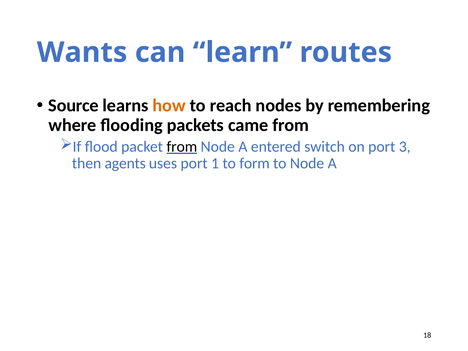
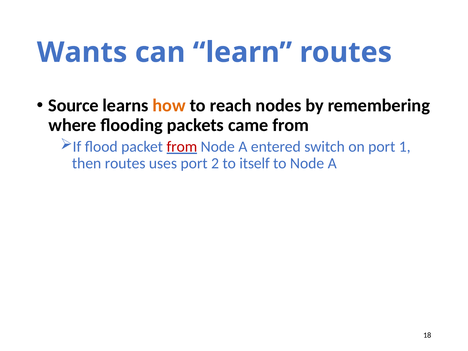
from at (182, 147) colour: black -> red
3: 3 -> 1
then agents: agents -> routes
1: 1 -> 2
form: form -> itself
